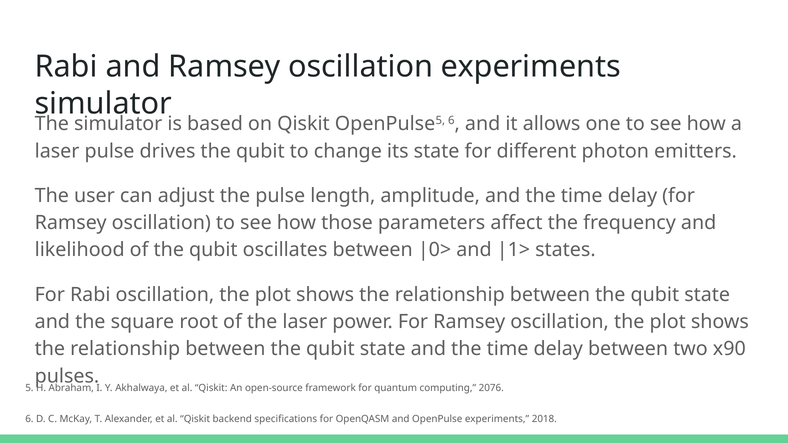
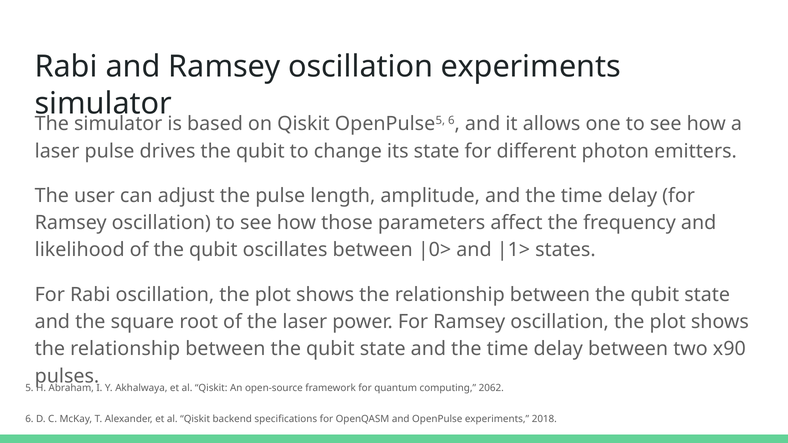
2076: 2076 -> 2062
